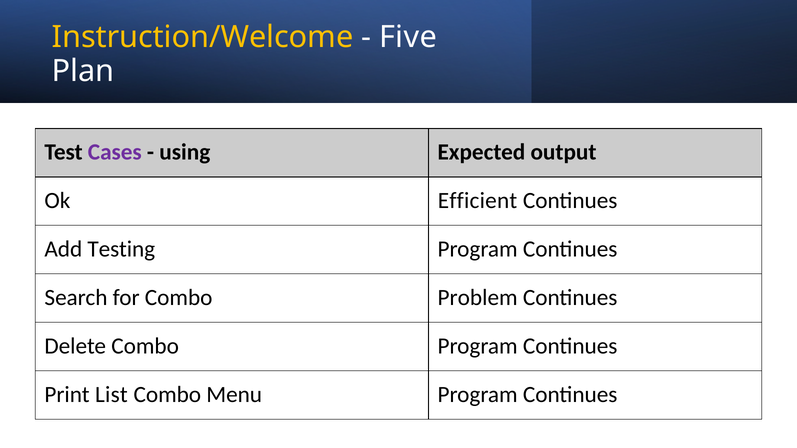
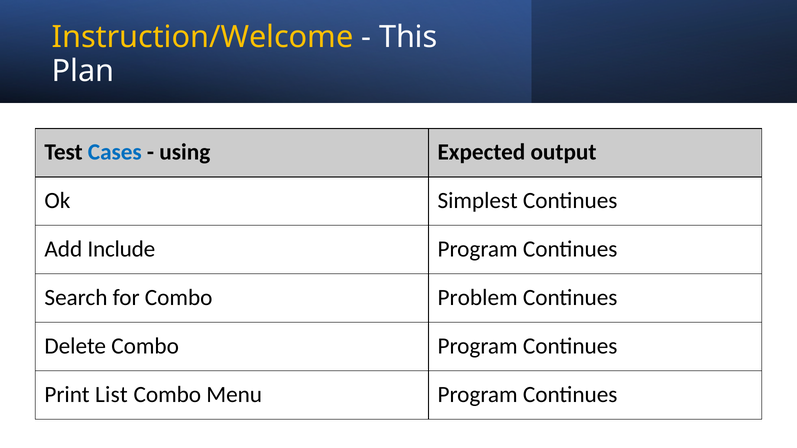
Five: Five -> This
Cases colour: purple -> blue
Efficient: Efficient -> Simplest
Testing: Testing -> Include
